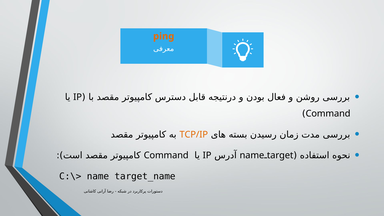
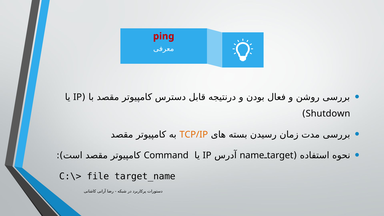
ping colour: orange -> red
Command at (328, 114): Command -> Shutdown
C:\> name: name -> file
